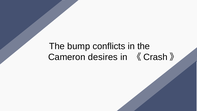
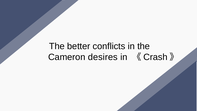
bump: bump -> better
